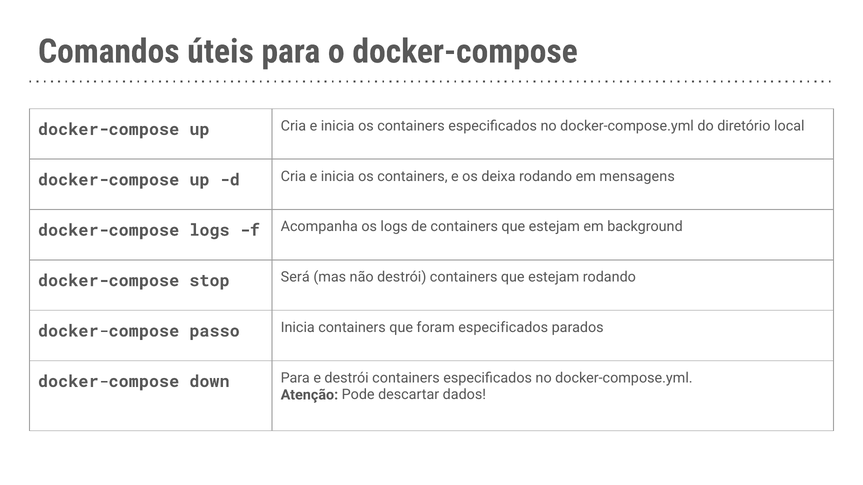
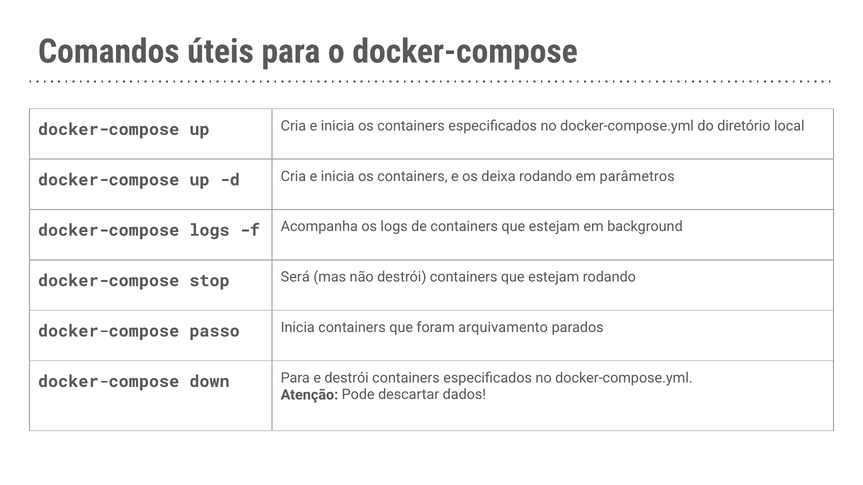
mensagens: mensagens -> parâmetros
foram especificados: especificados -> arquivamento
